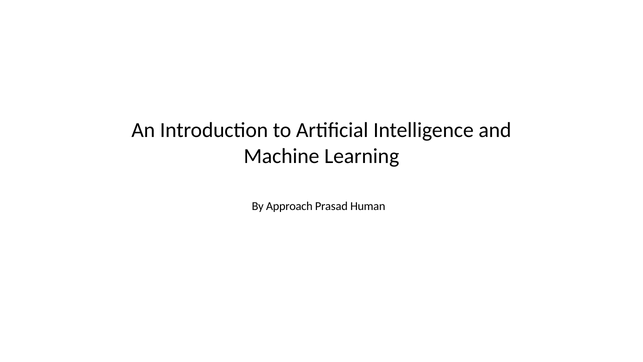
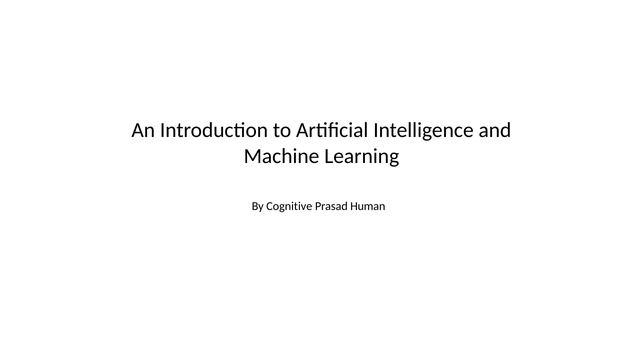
Approach: Approach -> Cognitive
